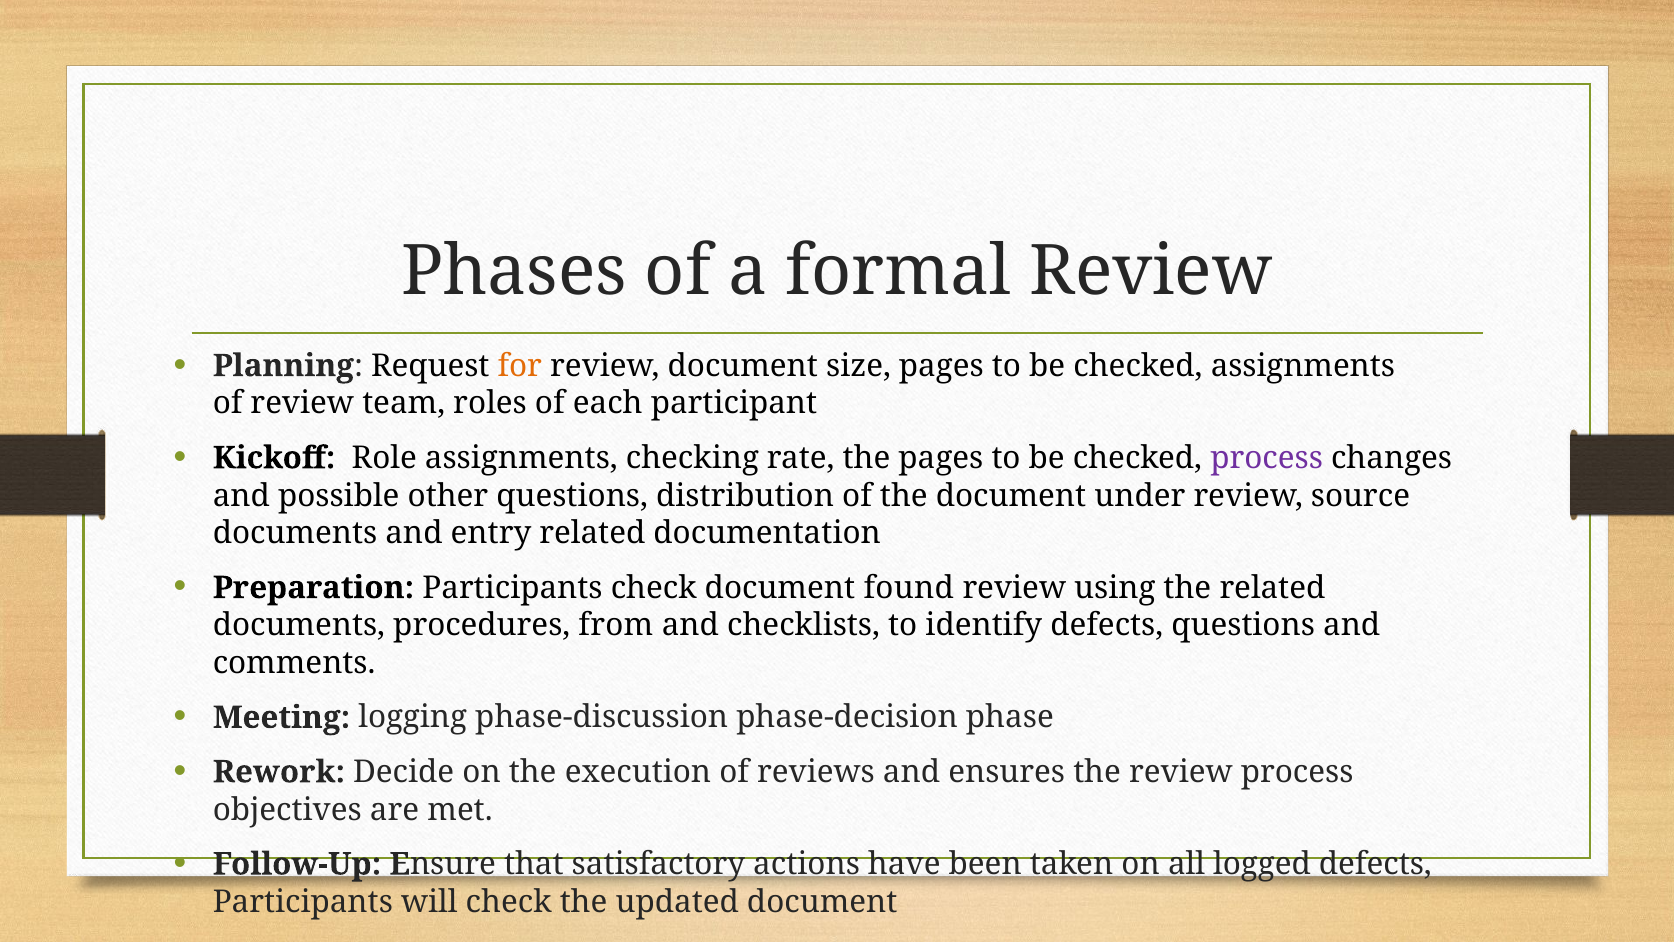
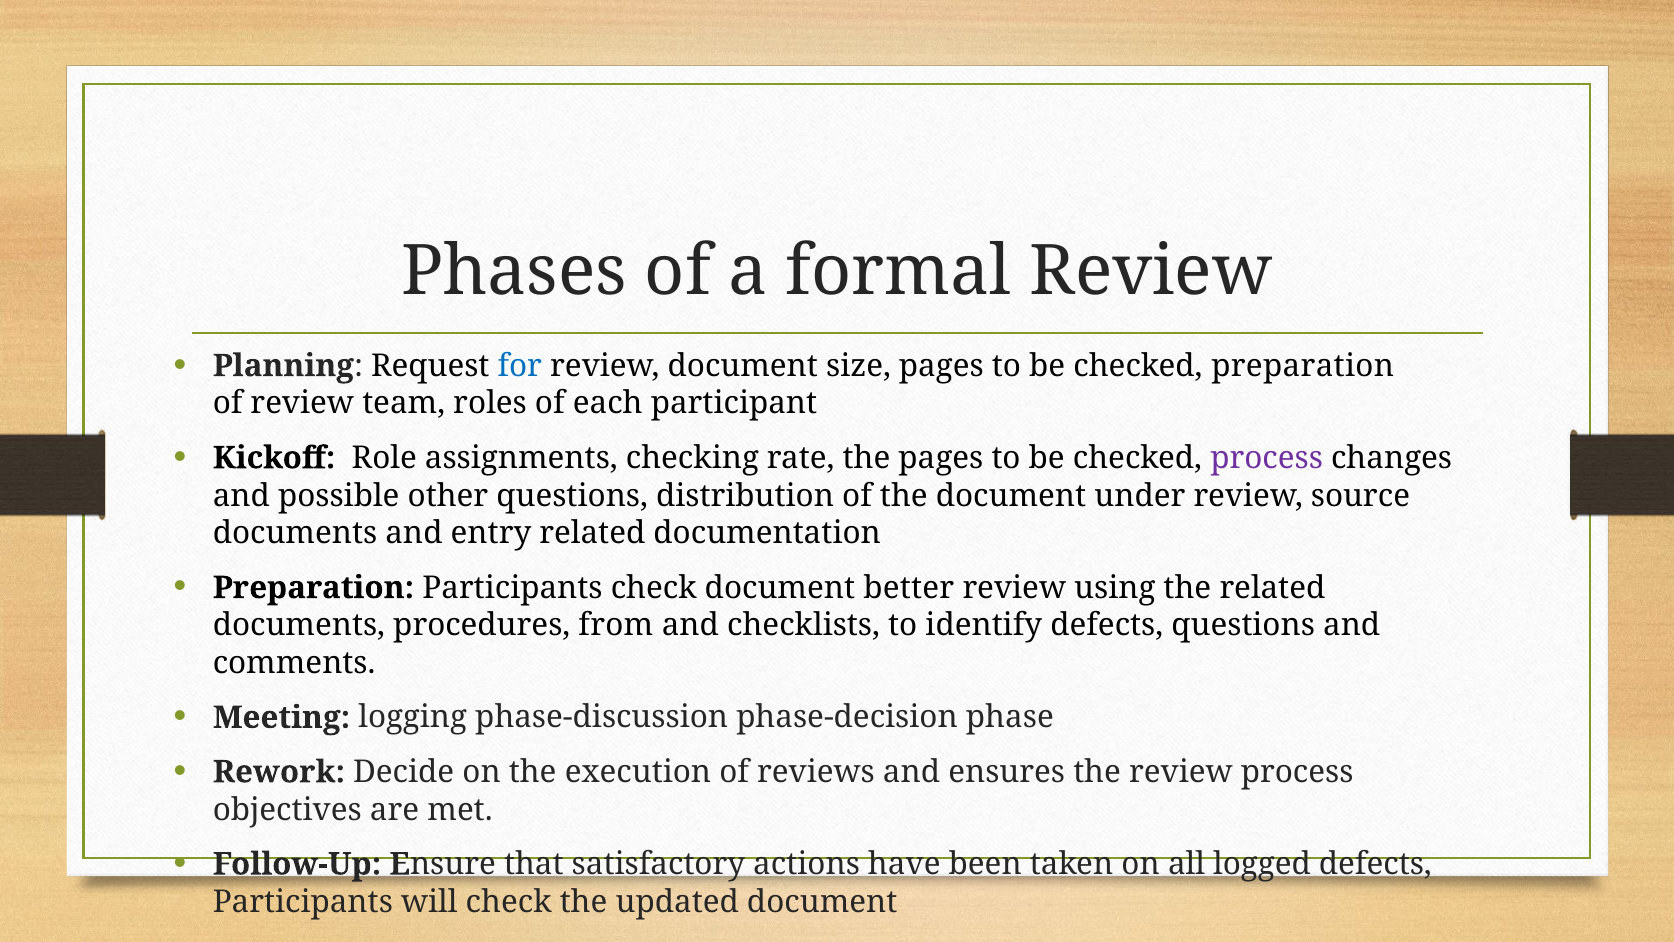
for colour: orange -> blue
checked assignments: assignments -> preparation
found: found -> better
